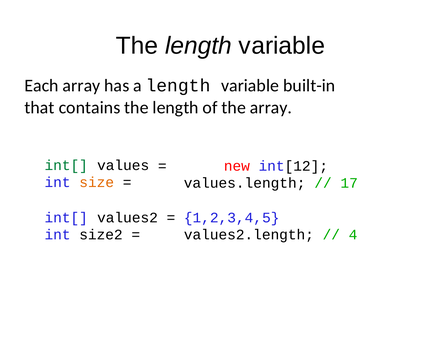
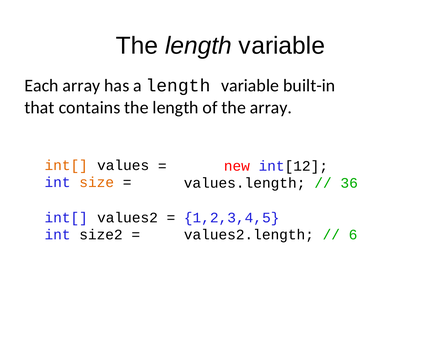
int[ at (66, 165) colour: green -> orange
17: 17 -> 36
4: 4 -> 6
